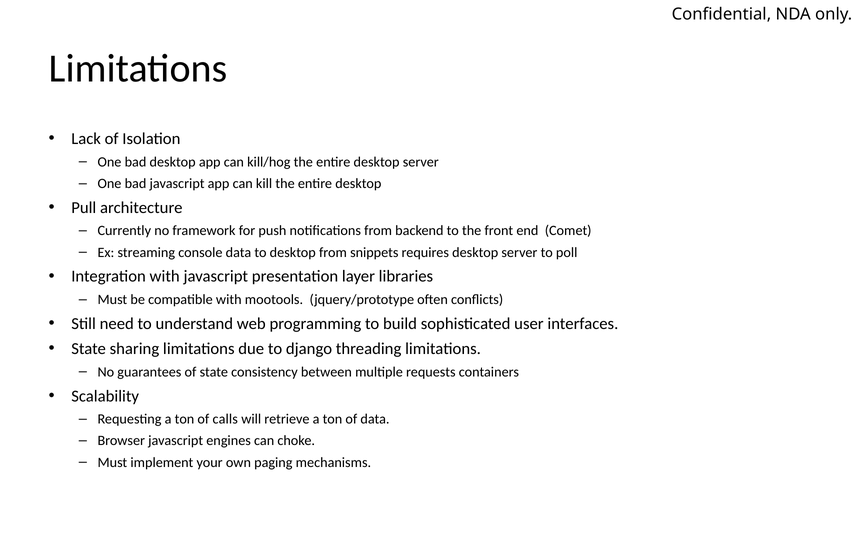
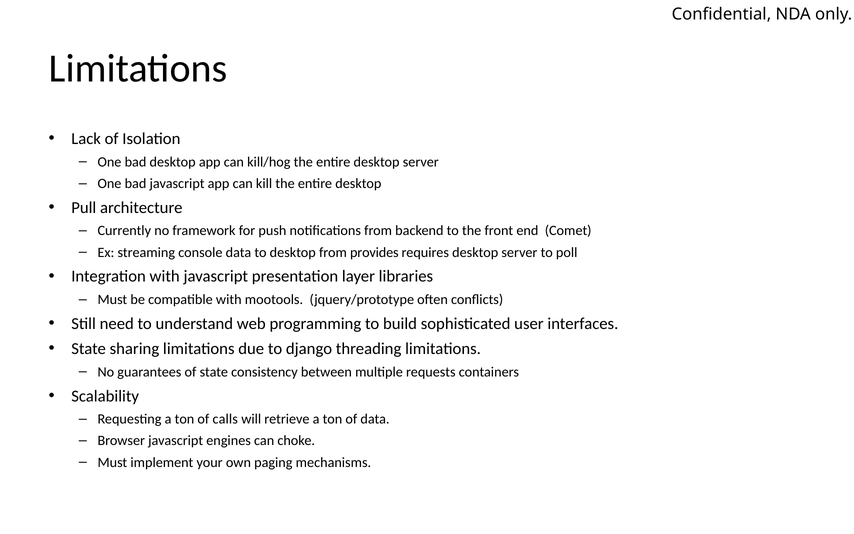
snippets: snippets -> provides
